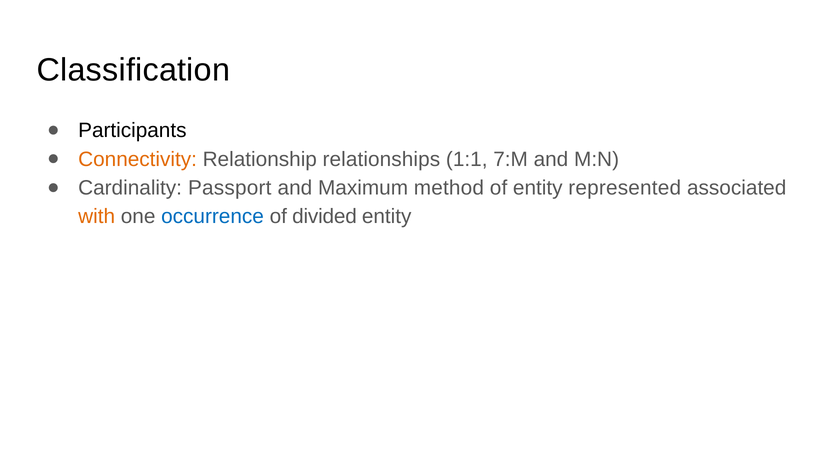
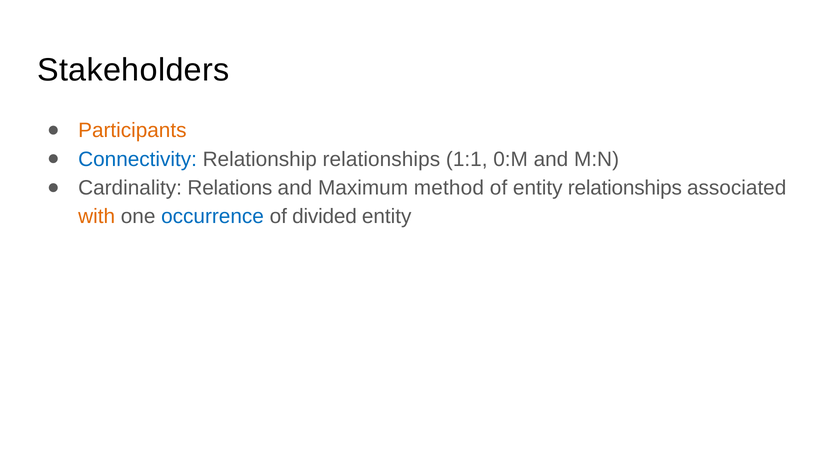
Classification: Classification -> Stakeholders
Participants colour: black -> orange
Connectivity colour: orange -> blue
7:M: 7:M -> 0:M
Passport: Passport -> Relations
entity represented: represented -> relationships
